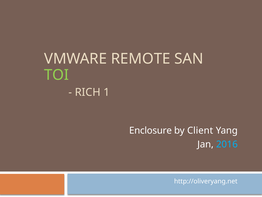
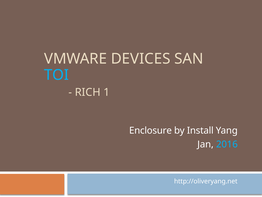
REMOTE: REMOTE -> DEVICES
TOI colour: light green -> light blue
Client: Client -> Install
